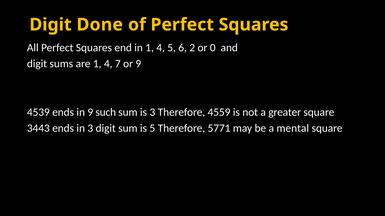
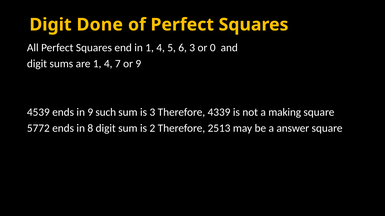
6 2: 2 -> 3
4559: 4559 -> 4339
greater: greater -> making
3443: 3443 -> 5772
in 3: 3 -> 8
is 5: 5 -> 2
5771: 5771 -> 2513
mental: mental -> answer
